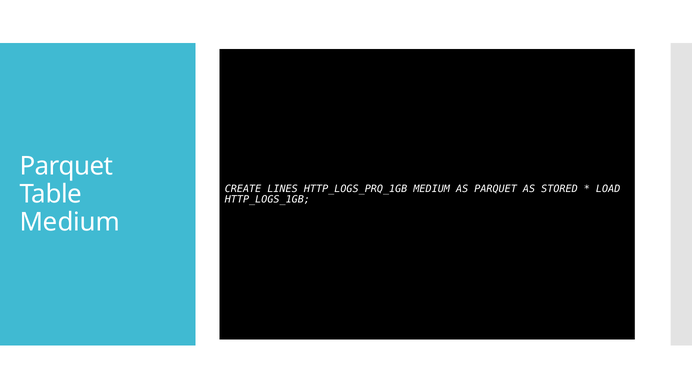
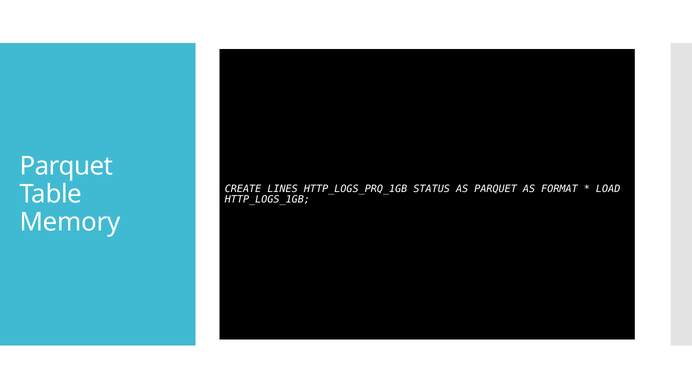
HTTP_LOGS_PRQ_1GB MEDIUM: MEDIUM -> STATUS
STORED: STORED -> FORMAT
Medium at (70, 222): Medium -> Memory
